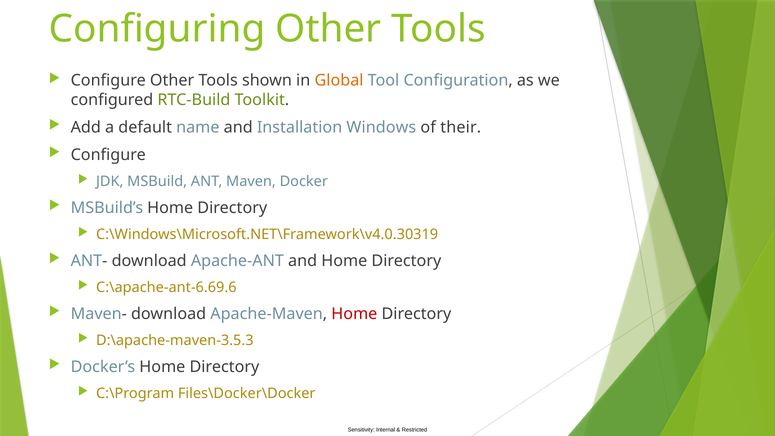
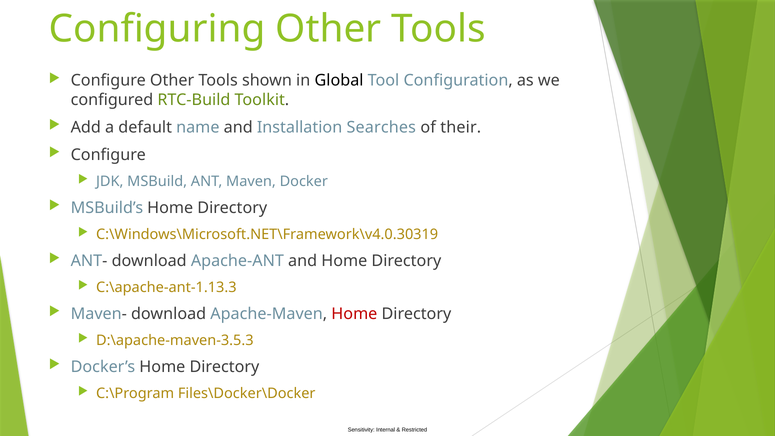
Global colour: orange -> black
Windows: Windows -> Searches
C:\apache-ant-6.69.6: C:\apache-ant-6.69.6 -> C:\apache-ant-1.13.3
